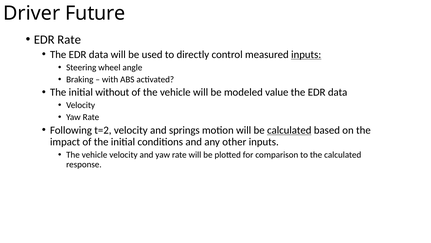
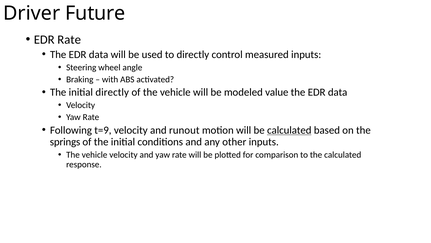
inputs at (306, 54) underline: present -> none
initial without: without -> directly
t=2: t=2 -> t=9
springs: springs -> runout
impact: impact -> springs
